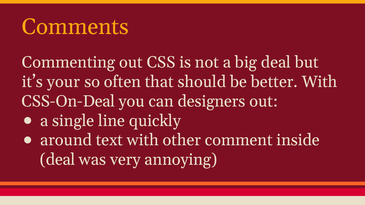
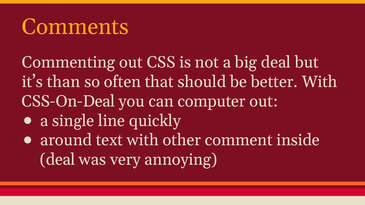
your: your -> than
designers: designers -> computer
